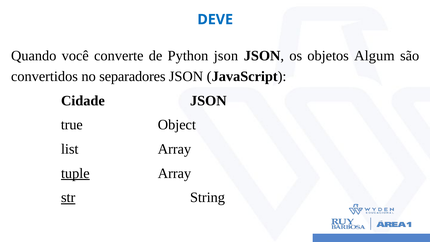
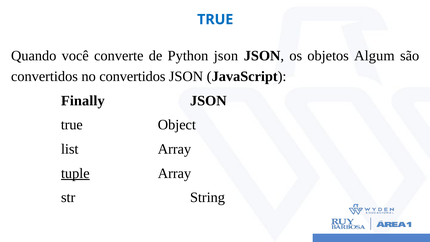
DEVE at (215, 19): DEVE -> TRUE
no separadores: separadores -> convertidos
Cidade: Cidade -> Finally
str underline: present -> none
